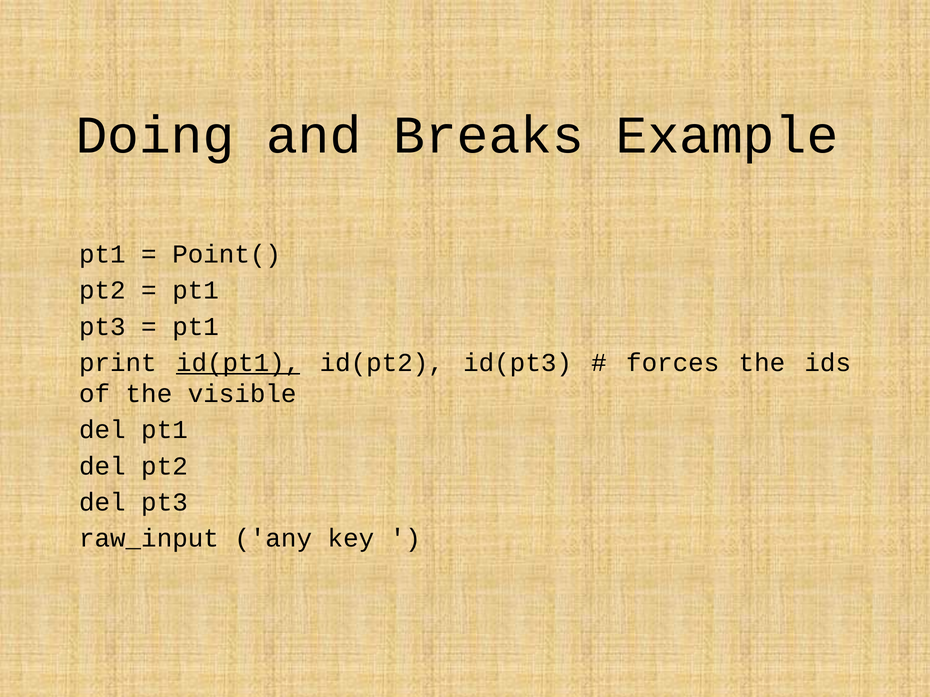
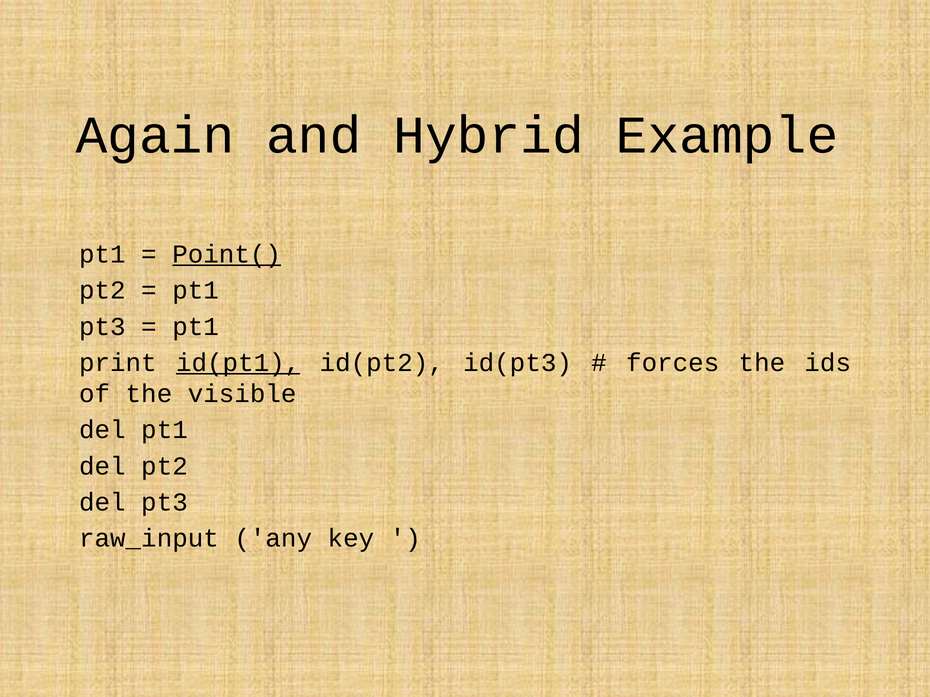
Doing: Doing -> Again
Breaks: Breaks -> Hybrid
Point( underline: none -> present
